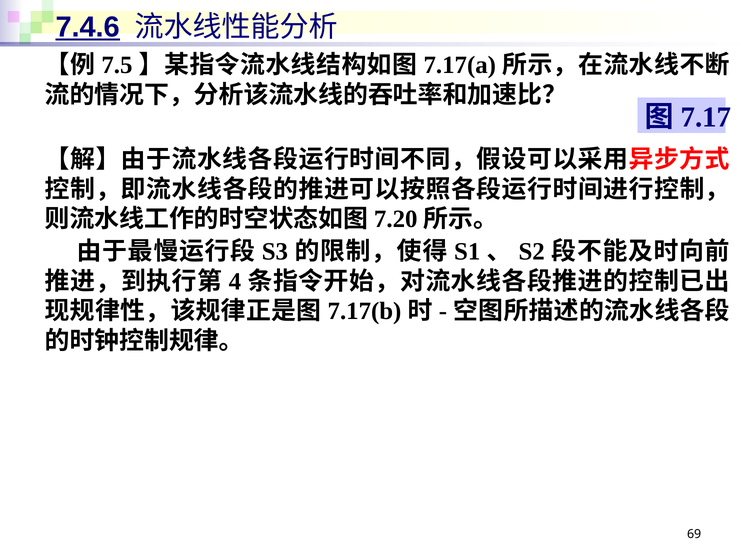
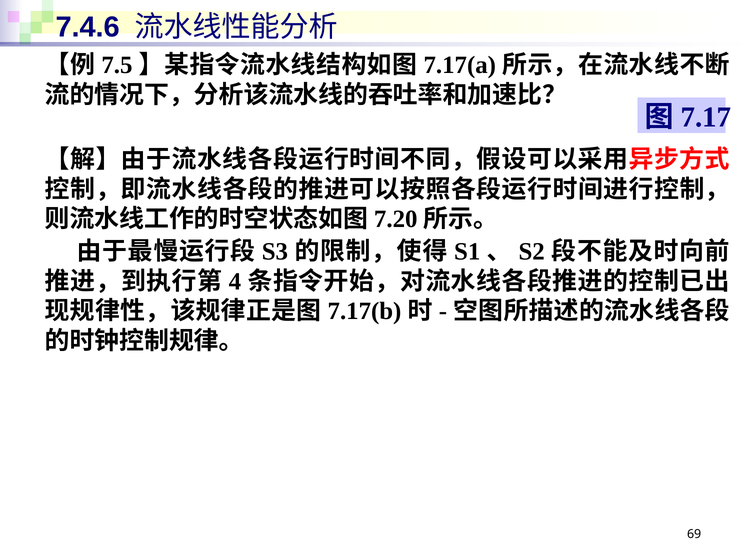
7.4.6 underline: present -> none
